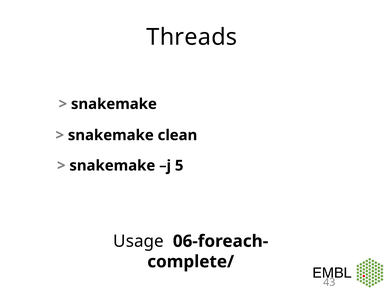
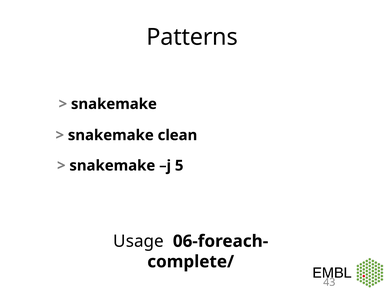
Threads: Threads -> Patterns
